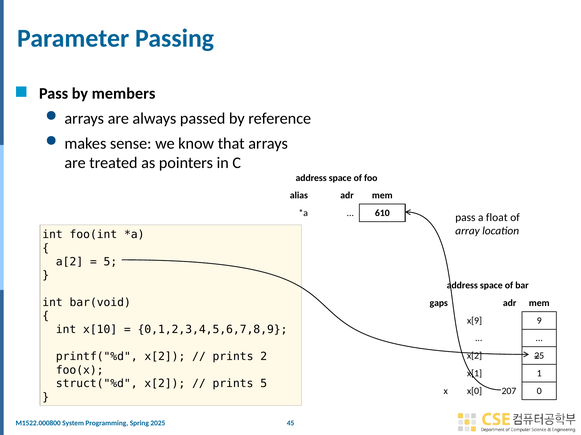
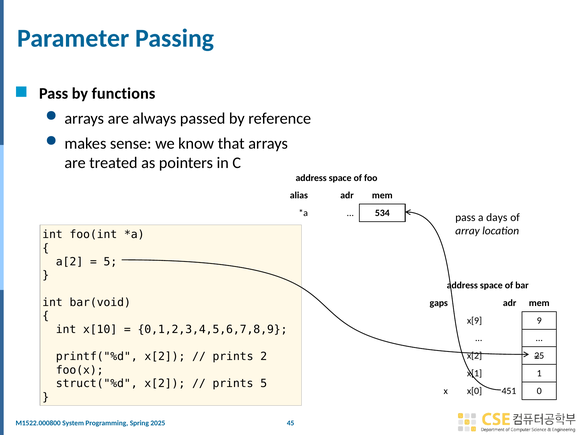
members: members -> functions
610: 610 -> 534
float: float -> days
207: 207 -> 451
